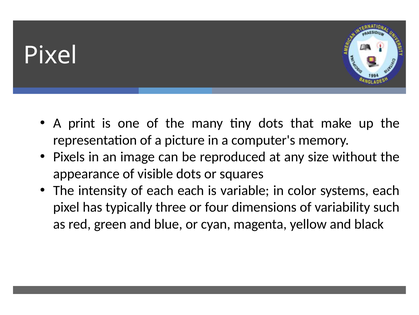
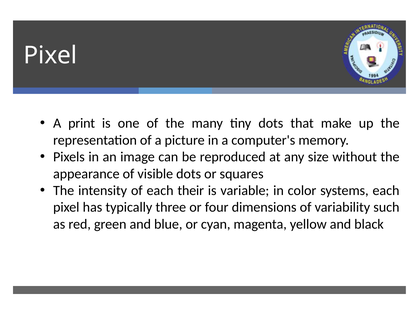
each each: each -> their
